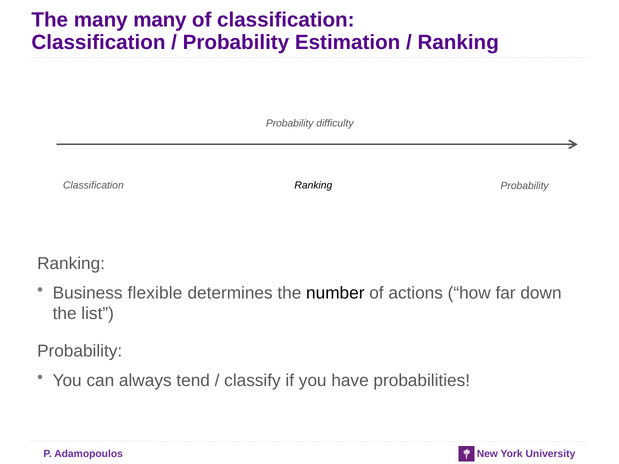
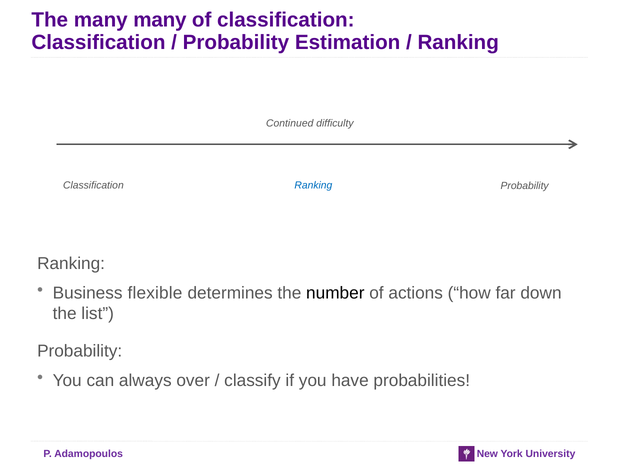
Probability at (290, 123): Probability -> Continued
Ranking at (313, 185) colour: black -> blue
tend: tend -> over
